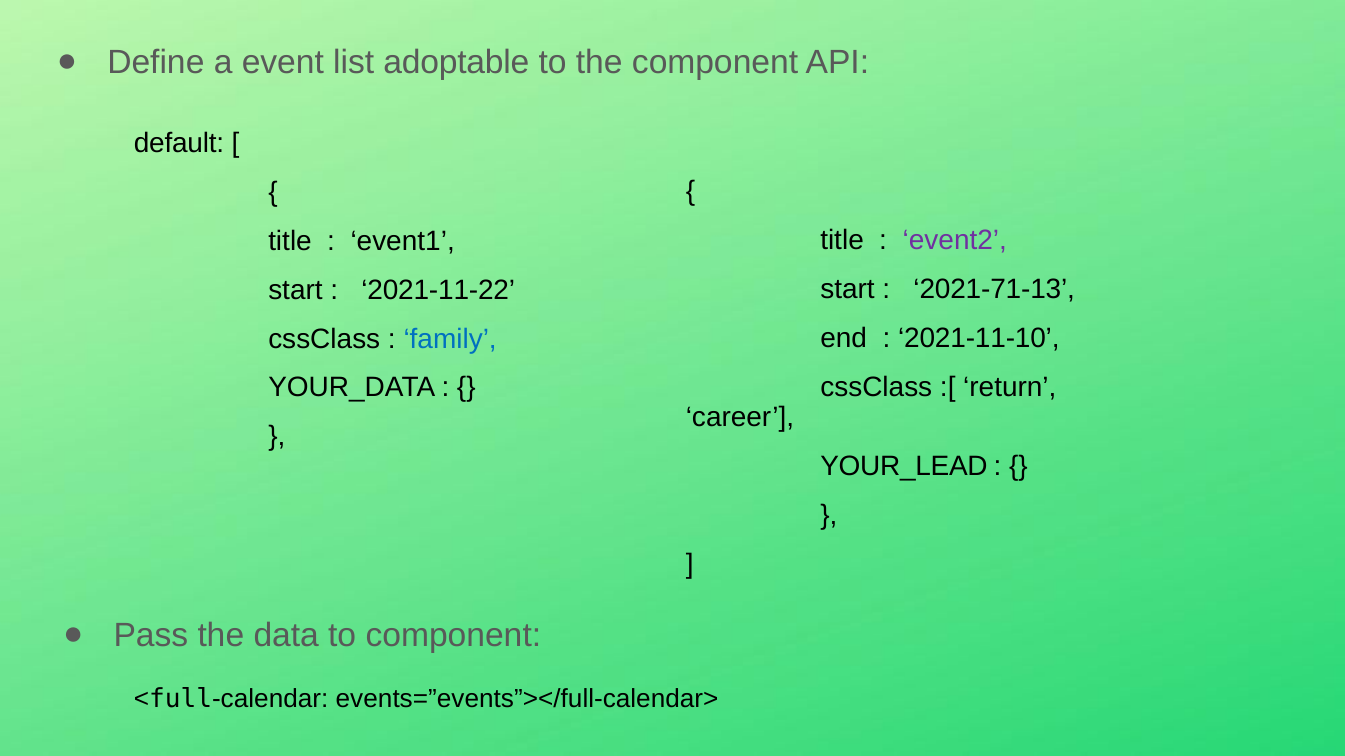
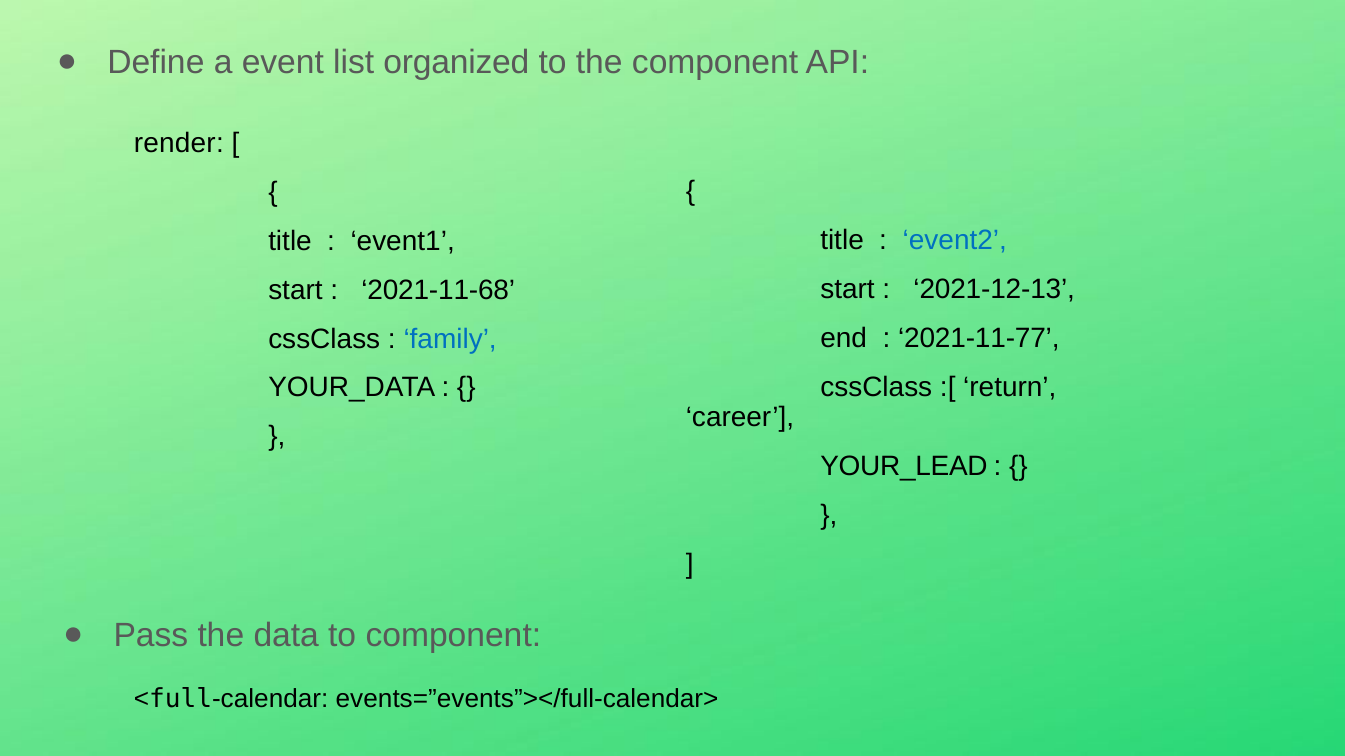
adoptable: adoptable -> organized
default: default -> render
event2 colour: purple -> blue
2021-71-13: 2021-71-13 -> 2021-12-13
2021-11-22: 2021-11-22 -> 2021-11-68
2021-11-10: 2021-11-10 -> 2021-11-77
